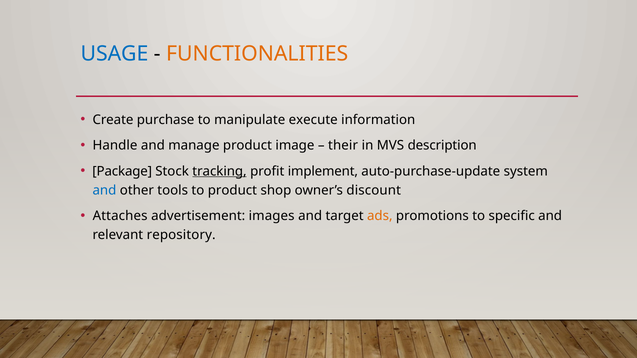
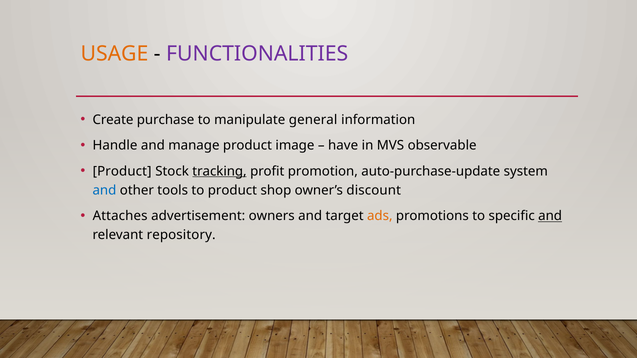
USAGE colour: blue -> orange
FUNCTIONALITIES colour: orange -> purple
execute: execute -> general
their: their -> have
description: description -> observable
Package at (122, 171): Package -> Product
implement: implement -> promotion
images: images -> owners
and at (550, 216) underline: none -> present
